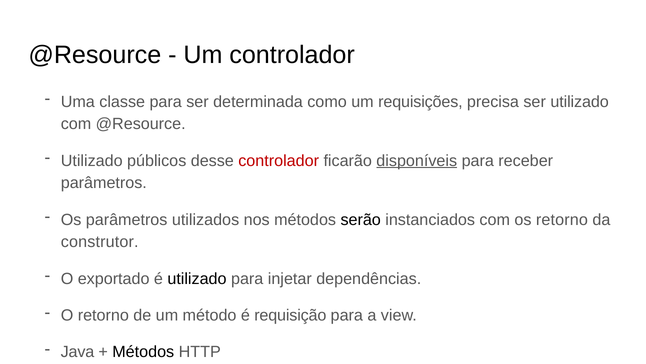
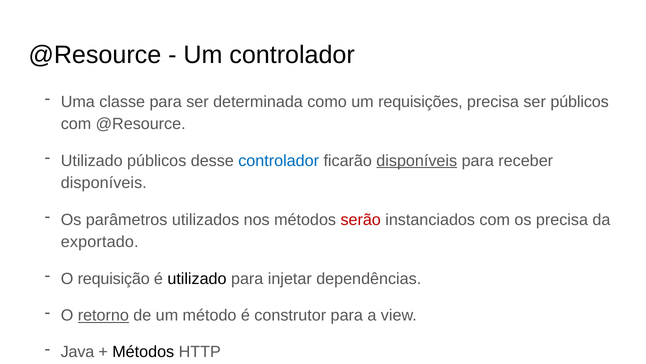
ser utilizado: utilizado -> públicos
controlador at (279, 160) colour: red -> blue
parâmetros at (104, 183): parâmetros -> disponíveis
serão colour: black -> red
os retorno: retorno -> precisa
construtor: construtor -> exportado
exportado: exportado -> requisição
retorno at (103, 315) underline: none -> present
requisição: requisição -> construtor
